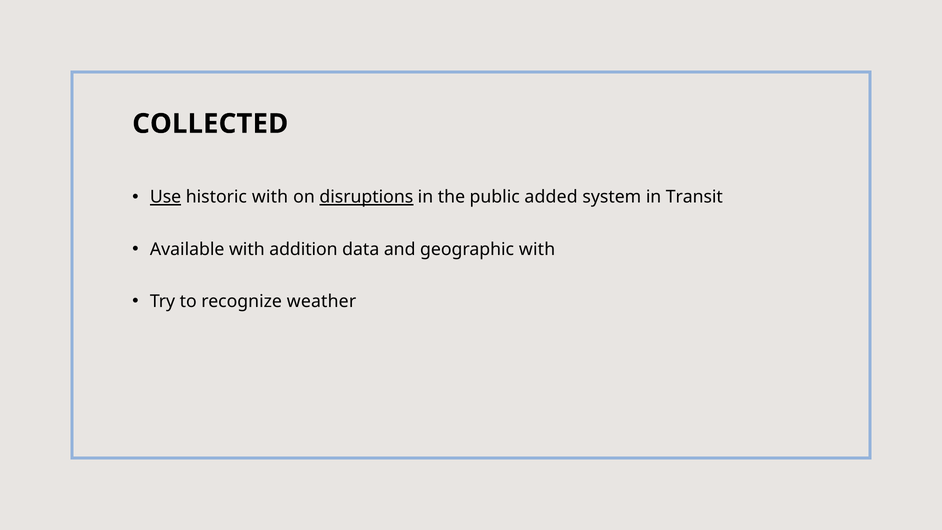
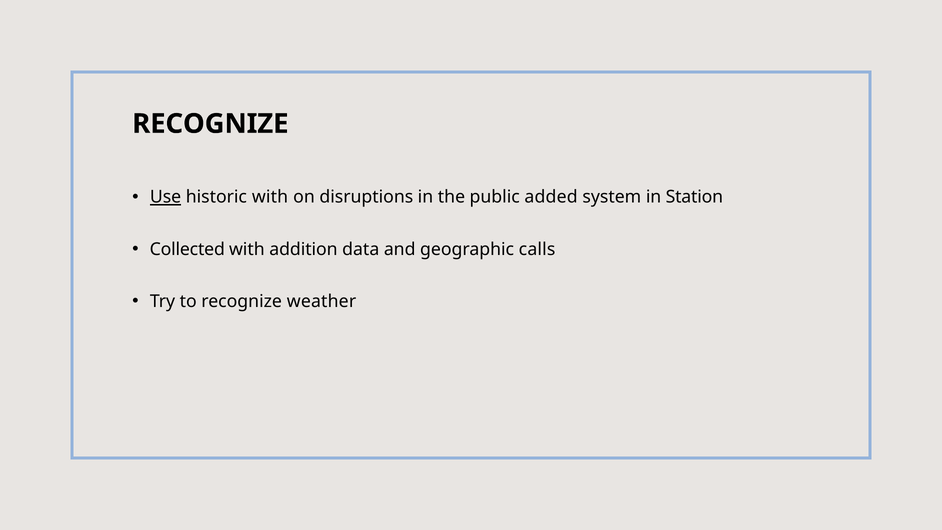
COLLECTED at (210, 124): COLLECTED -> RECOGNIZE
disruptions underline: present -> none
Transit: Transit -> Station
Available: Available -> Collected
geographic with: with -> calls
